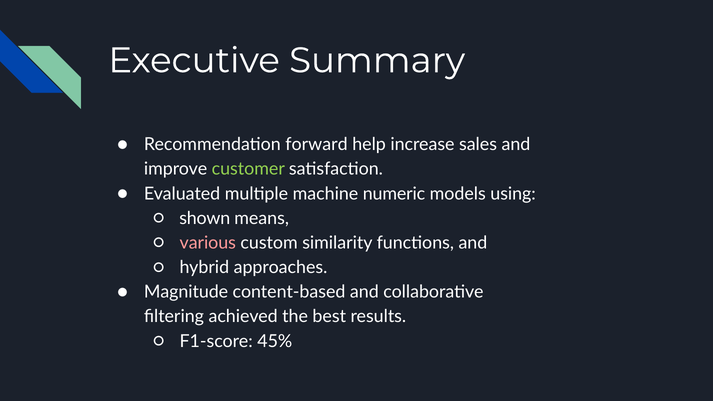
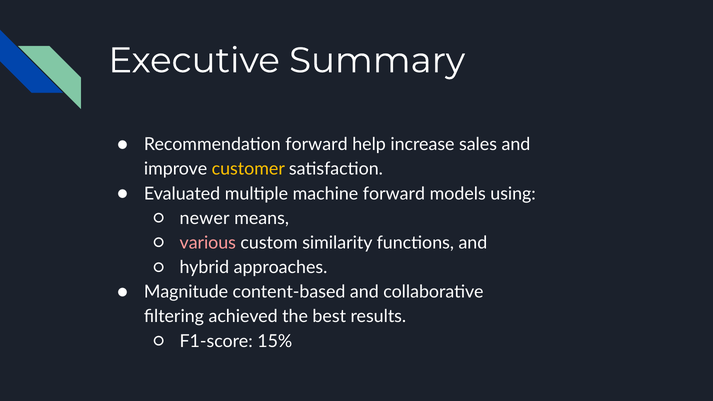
customer colour: light green -> yellow
machine numeric: numeric -> forward
shown: shown -> newer
45%: 45% -> 15%
